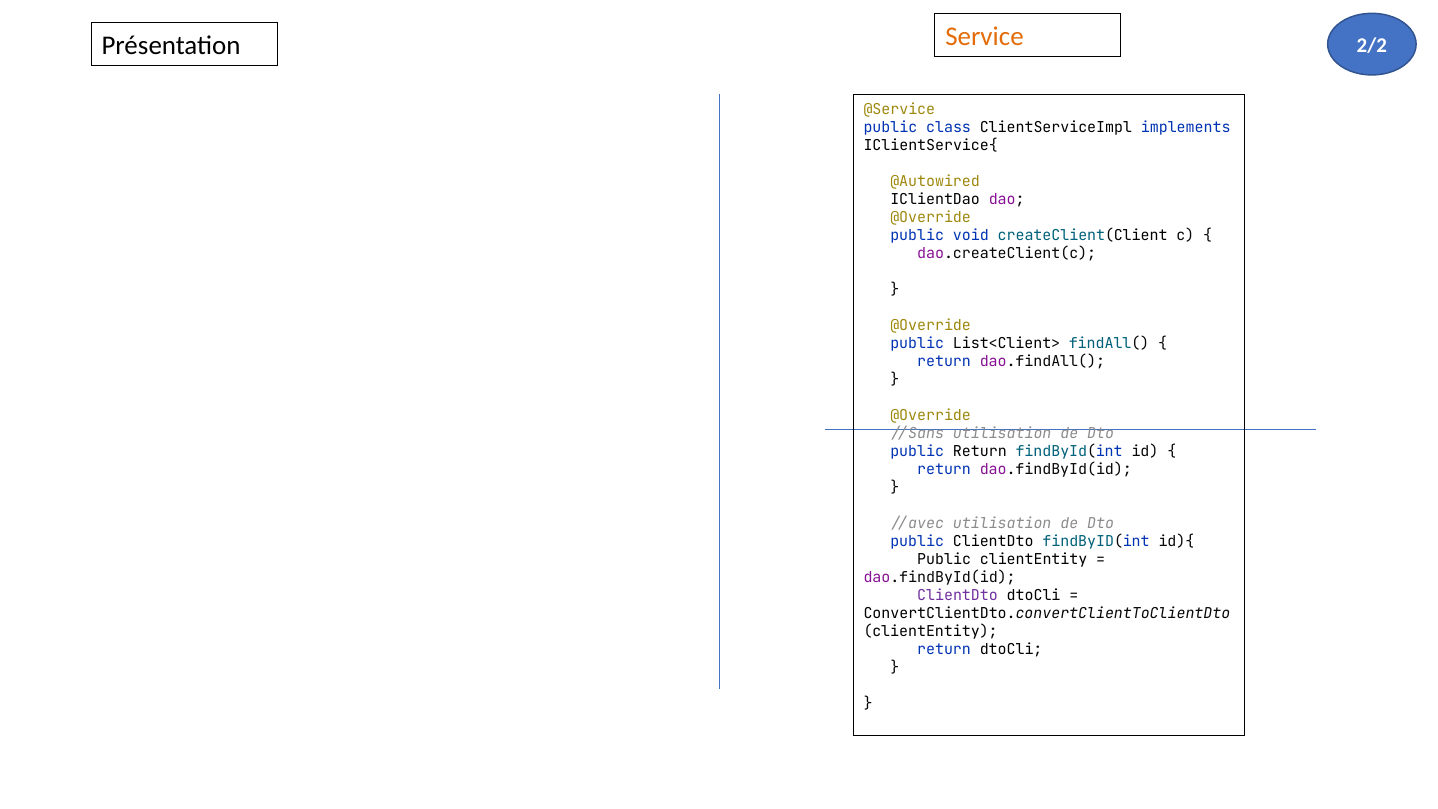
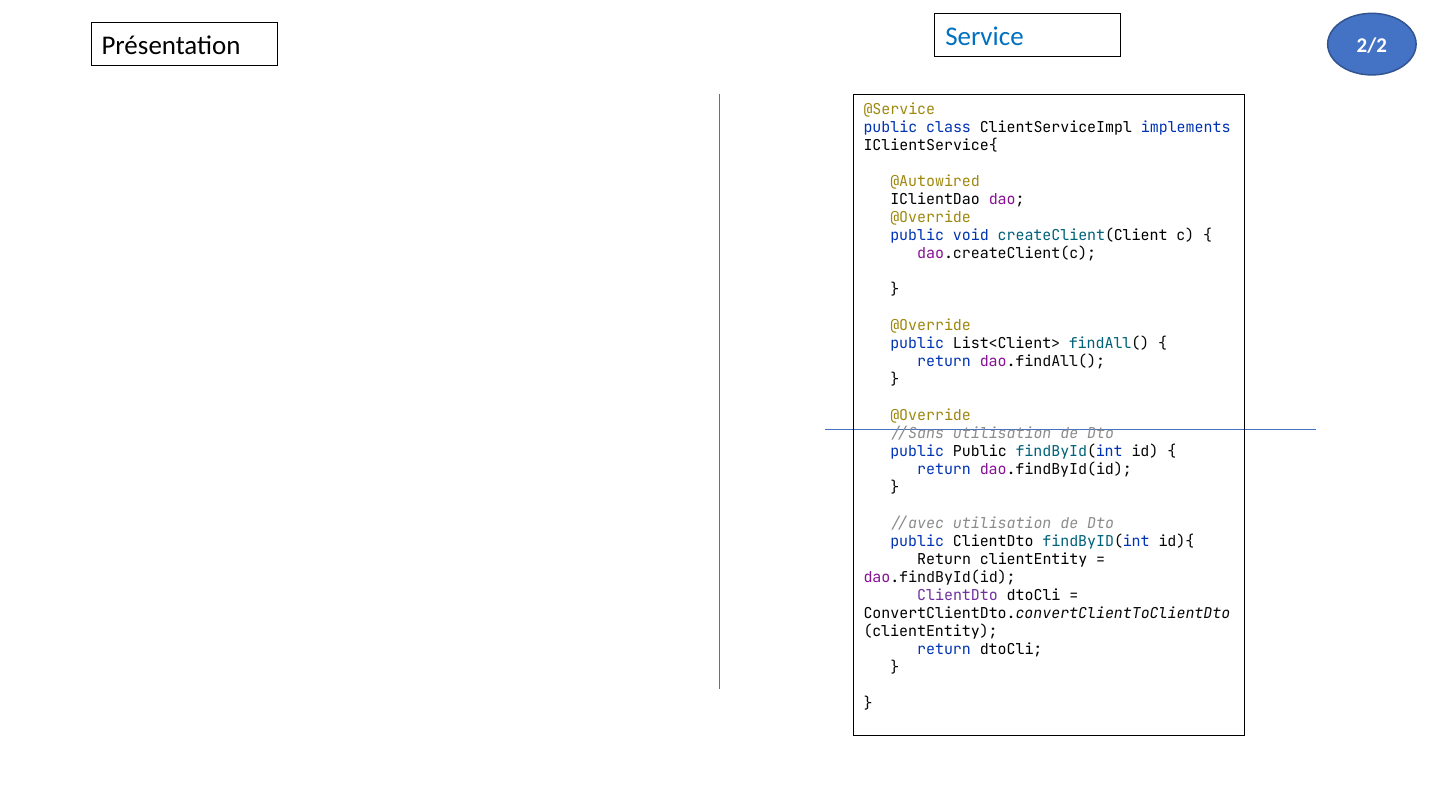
Service colour: orange -> blue
public Return: Return -> Public
Public at (944, 560): Public -> Return
